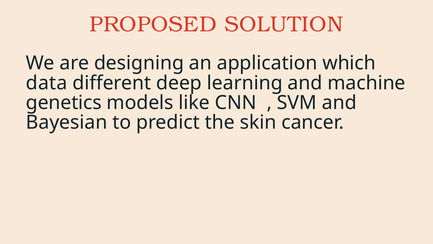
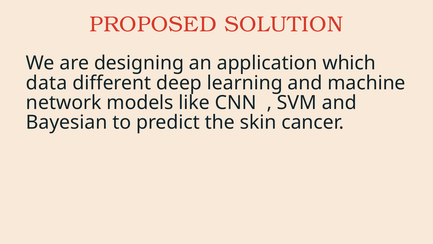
genetics: genetics -> network
